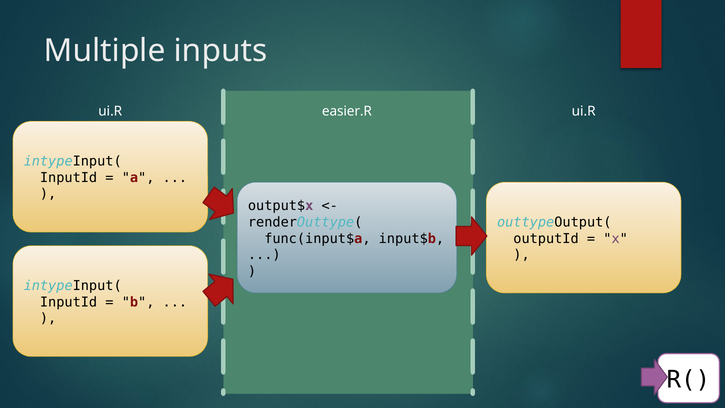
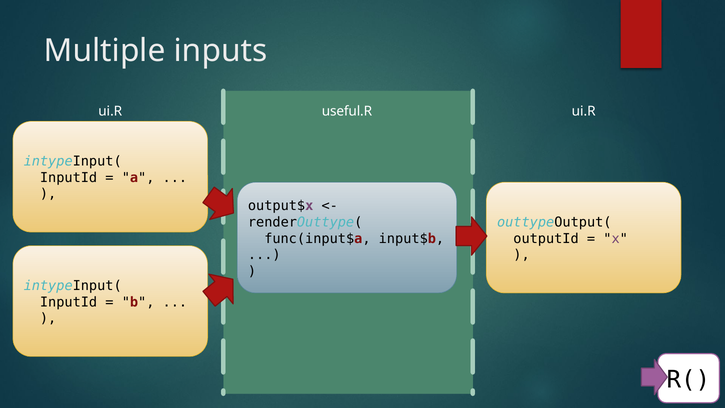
easier.R: easier.R -> useful.R
